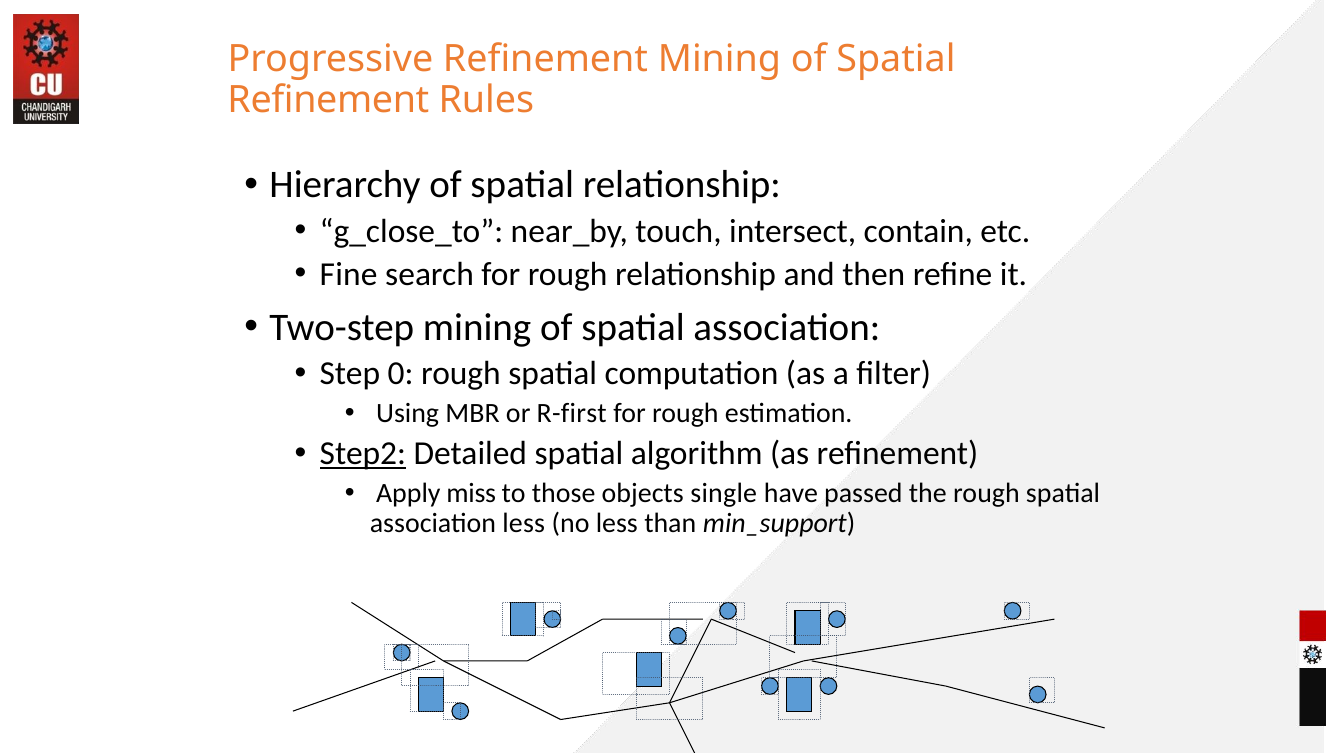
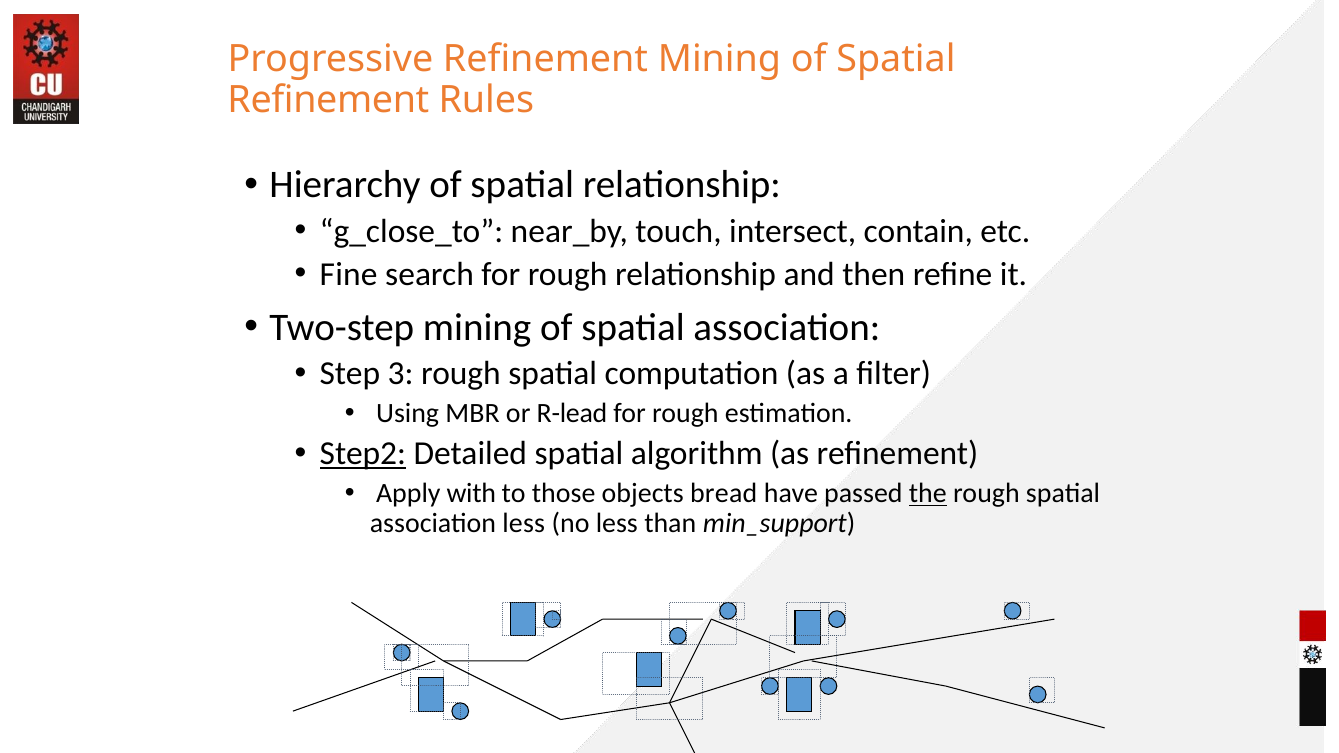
0: 0 -> 3
R-first: R-first -> R-lead
miss: miss -> with
single: single -> bread
the underline: none -> present
